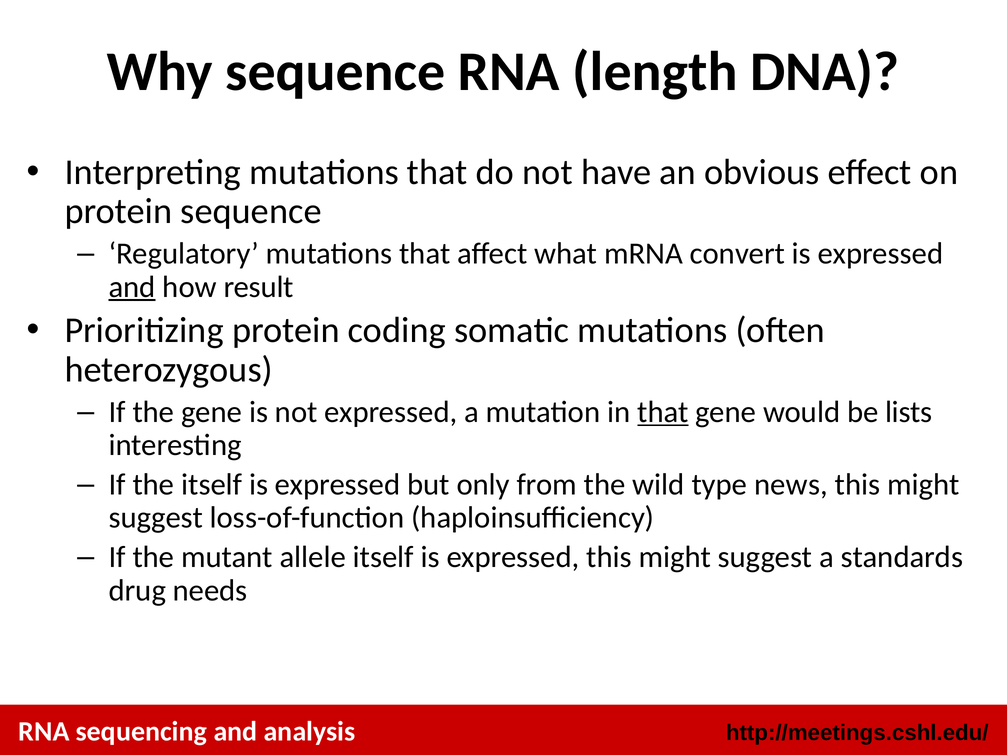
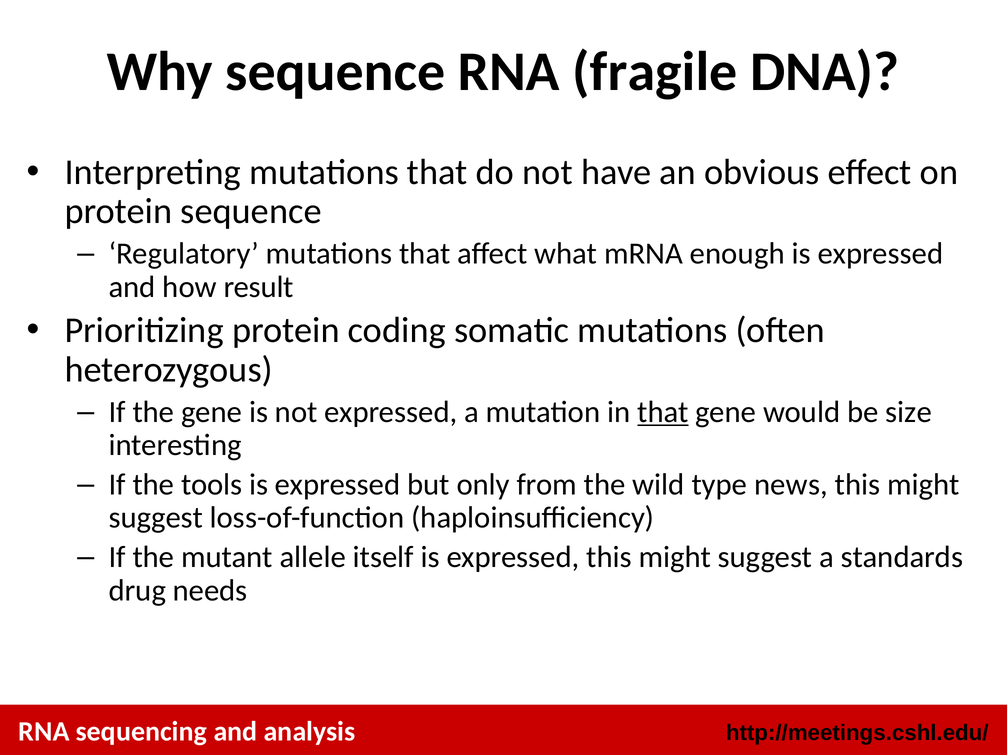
length: length -> fragile
convert: convert -> enough
and at (132, 287) underline: present -> none
lists: lists -> size
the itself: itself -> tools
